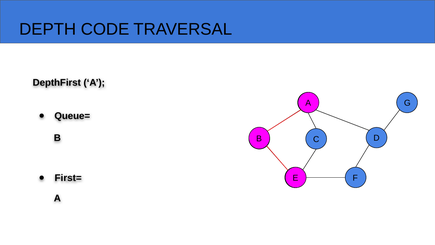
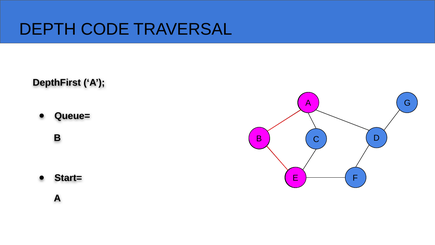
First=: First= -> Start=
